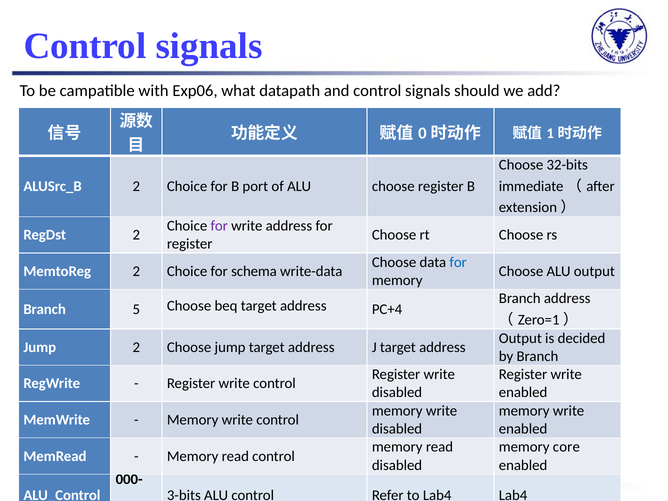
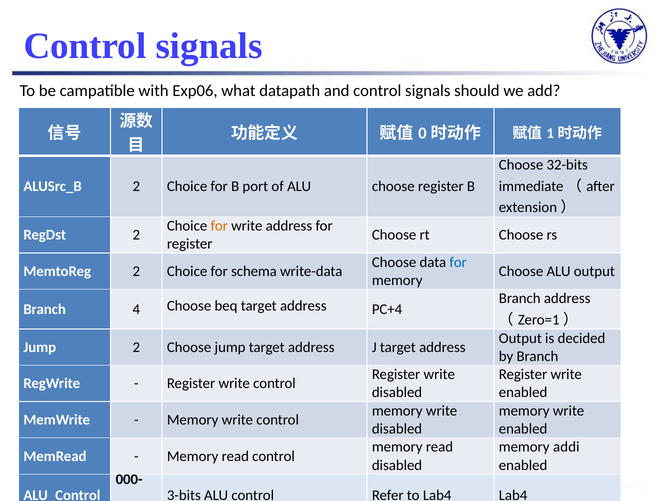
for at (219, 226) colour: purple -> orange
5: 5 -> 4
core: core -> addi
